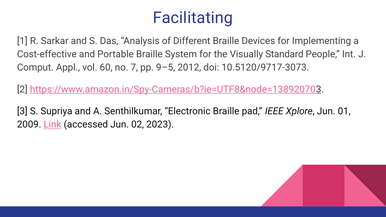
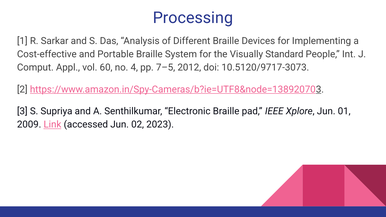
Facilitating: Facilitating -> Processing
7: 7 -> 4
9–5: 9–5 -> 7–5
